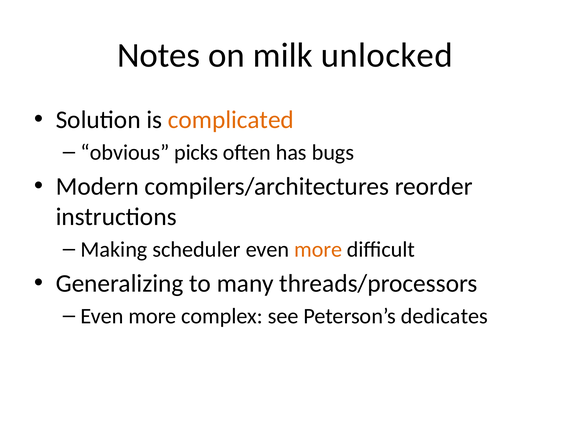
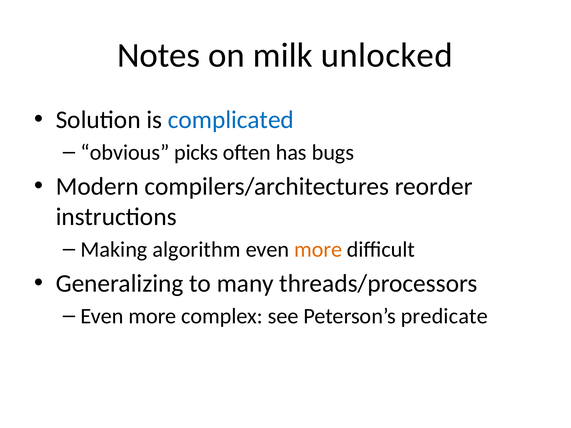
complicated colour: orange -> blue
scheduler: scheduler -> algorithm
dedicates: dedicates -> predicate
